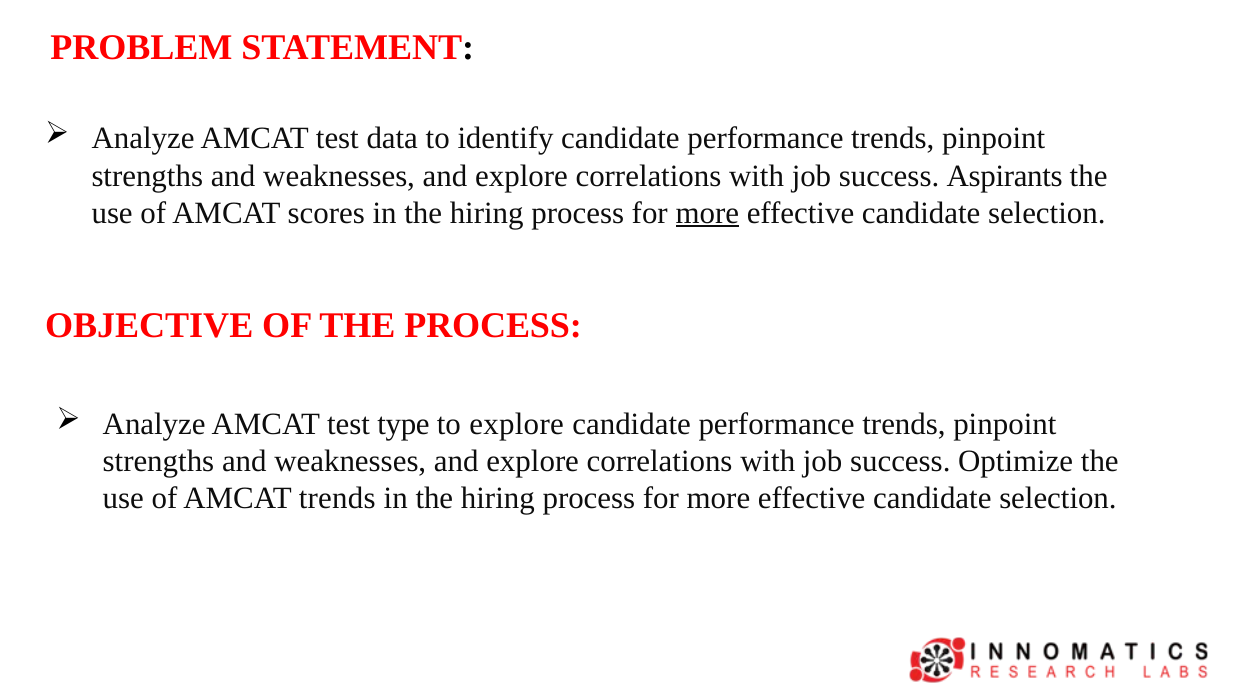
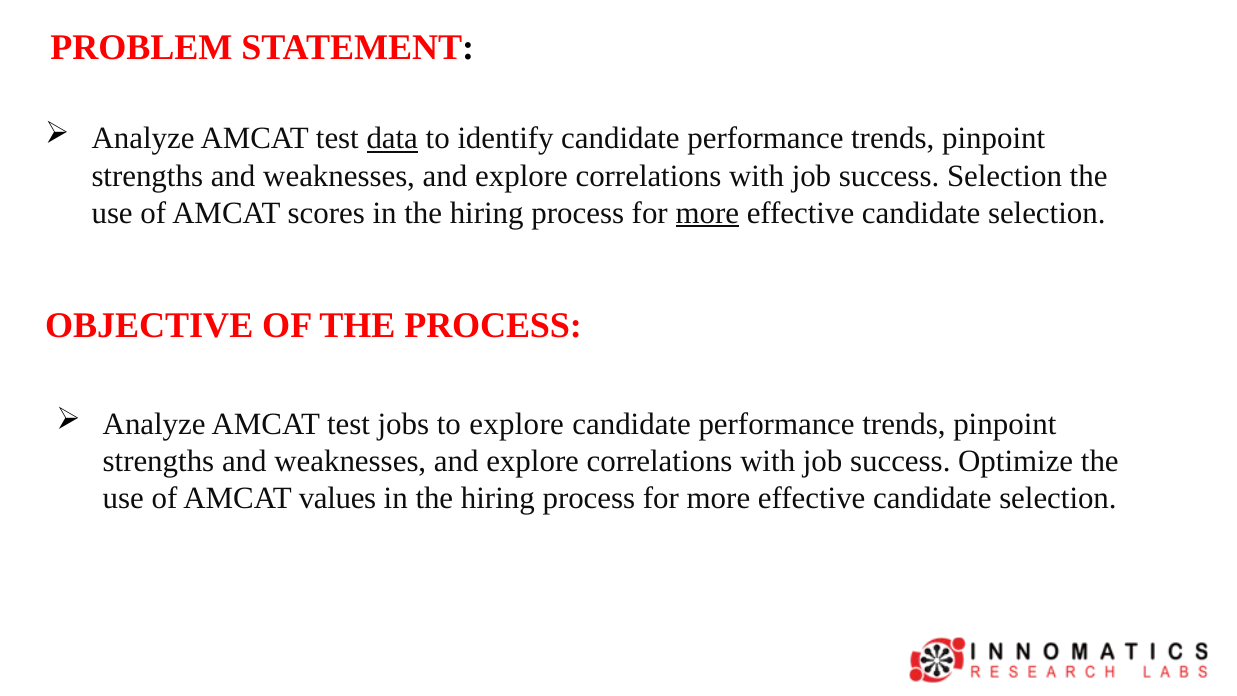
data underline: none -> present
success Aspirants: Aspirants -> Selection
type: type -> jobs
AMCAT trends: trends -> values
